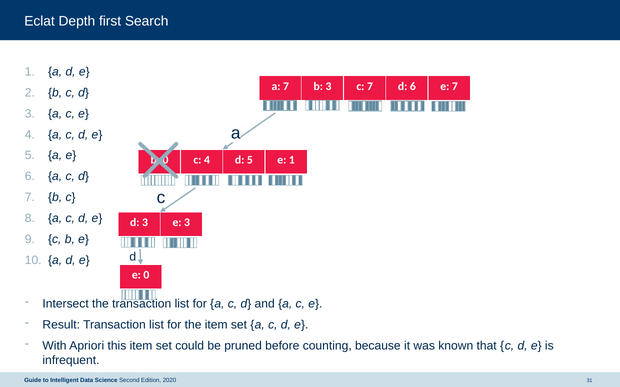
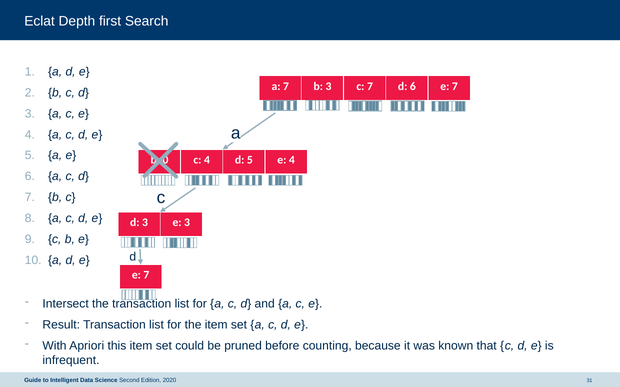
5 e 1: 1 -> 4
0 at (146, 275): 0 -> 7
